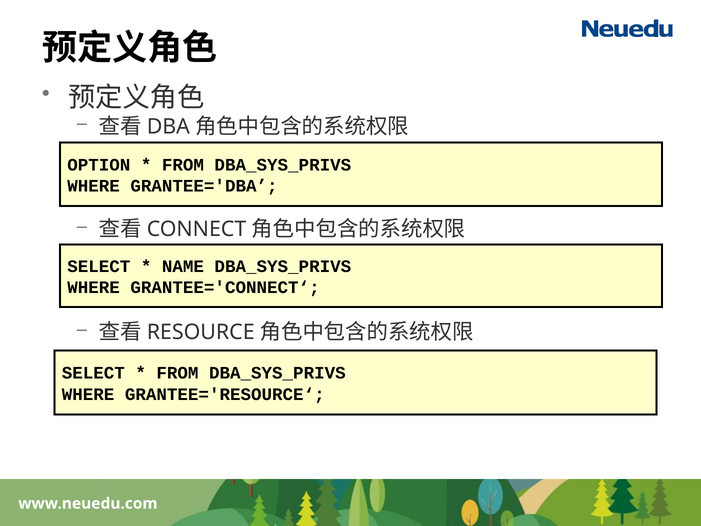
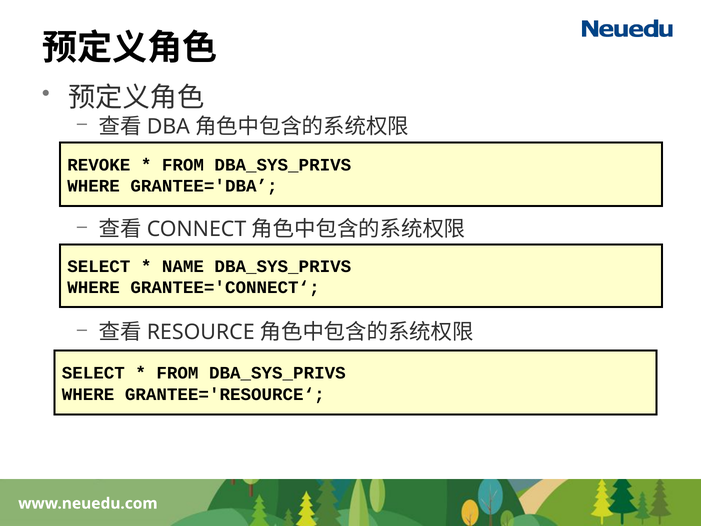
OPTION: OPTION -> REVOKE
